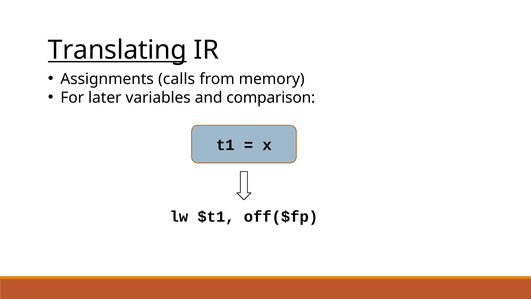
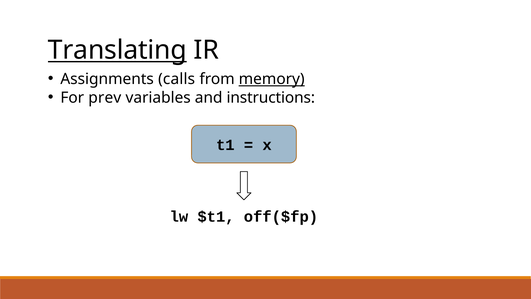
memory underline: none -> present
later: later -> prev
comparison: comparison -> instructions
